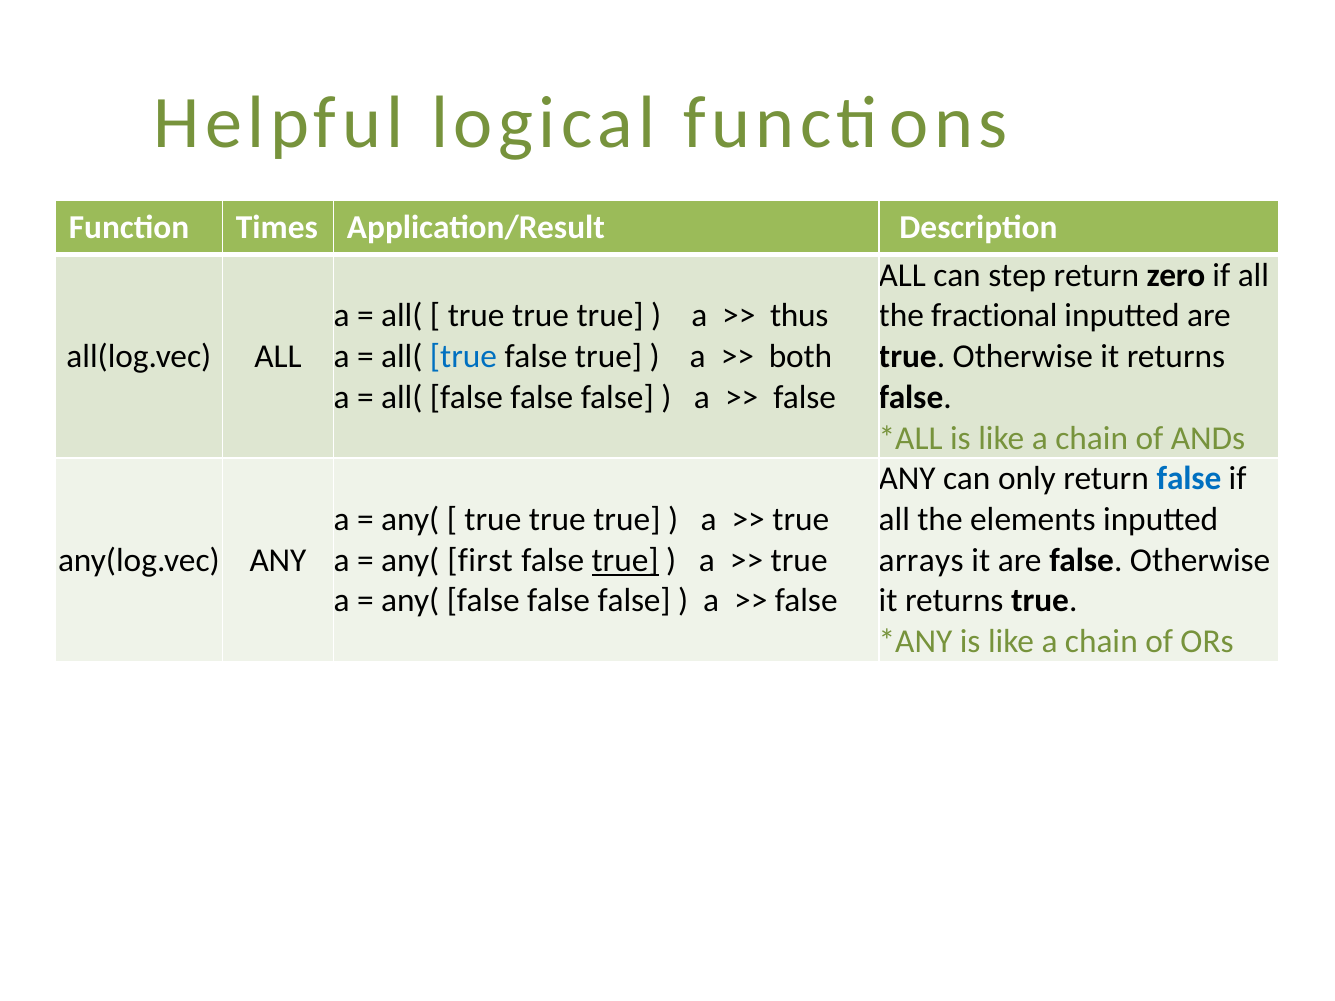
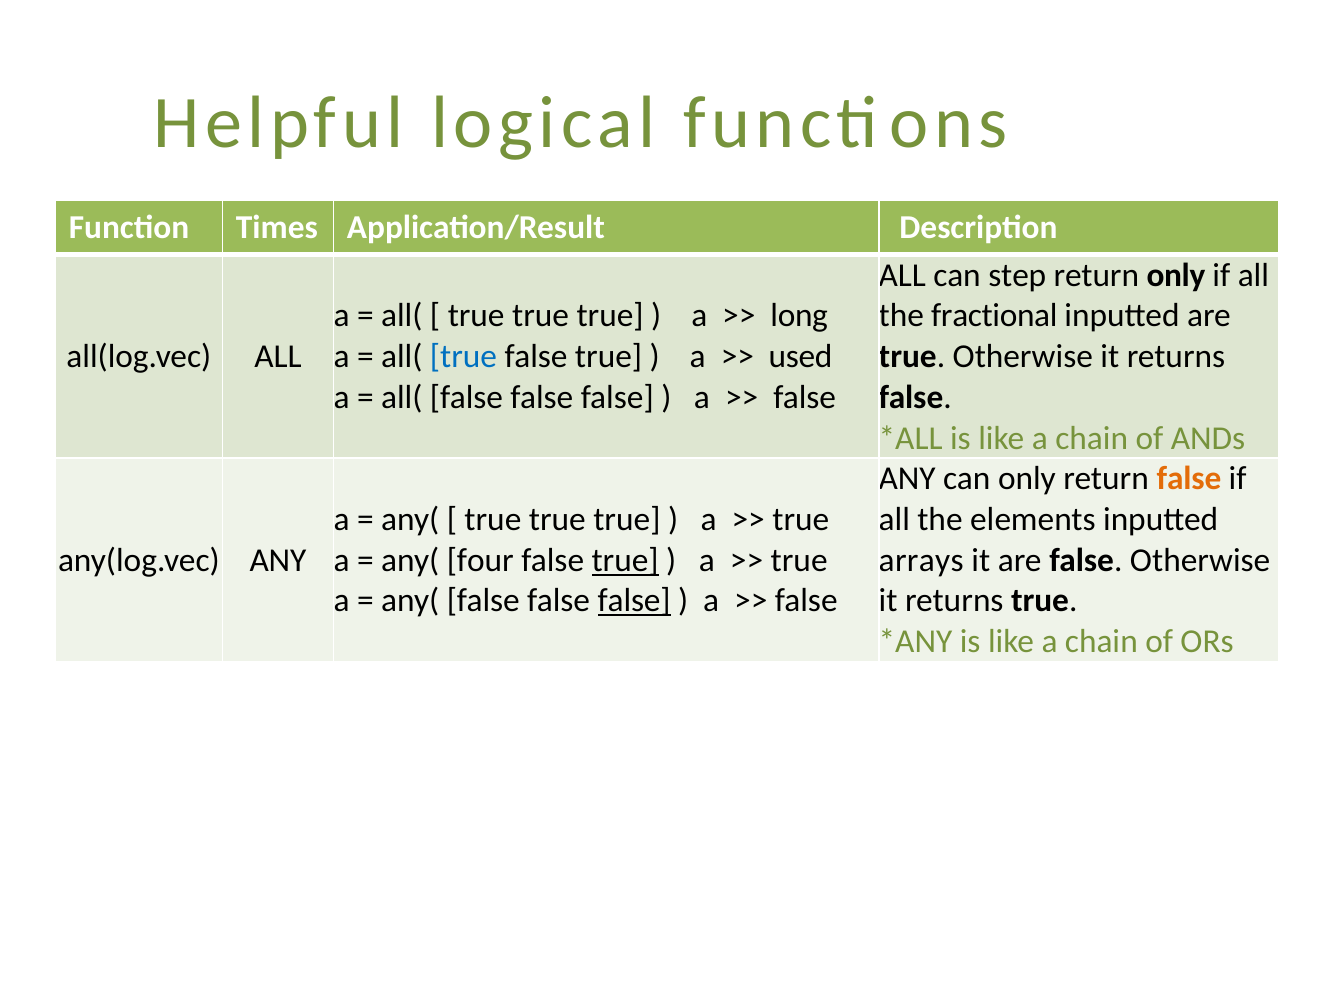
return zero: zero -> only
thus: thus -> long
both: both -> used
false at (1189, 479) colour: blue -> orange
first: first -> four
false at (634, 601) underline: none -> present
